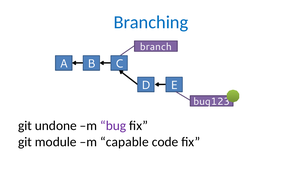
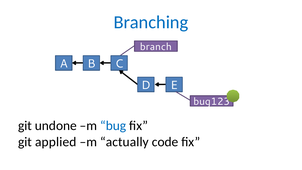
bug colour: purple -> blue
module: module -> applied
capable: capable -> actually
